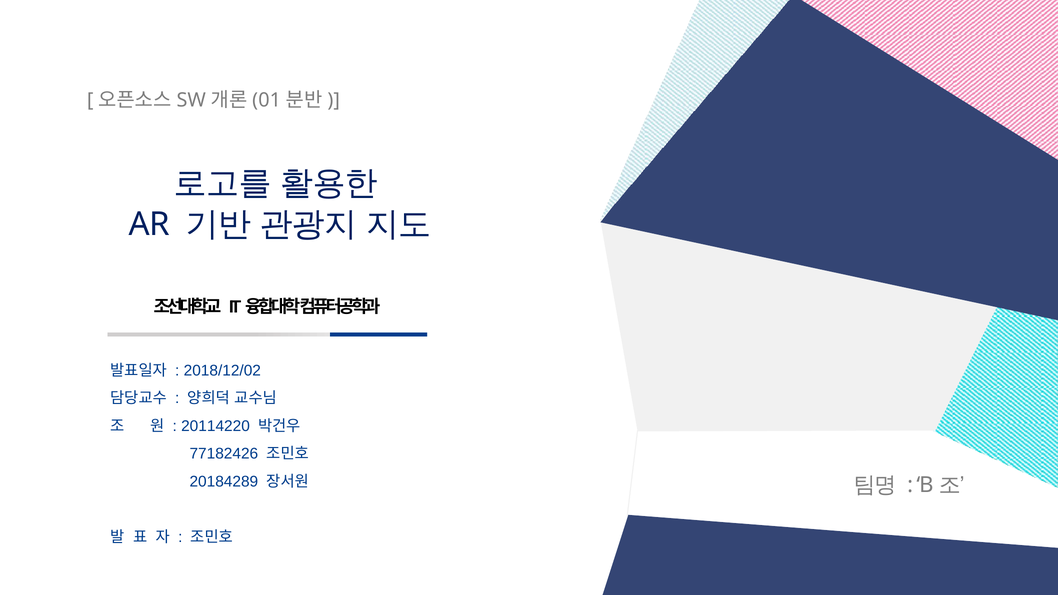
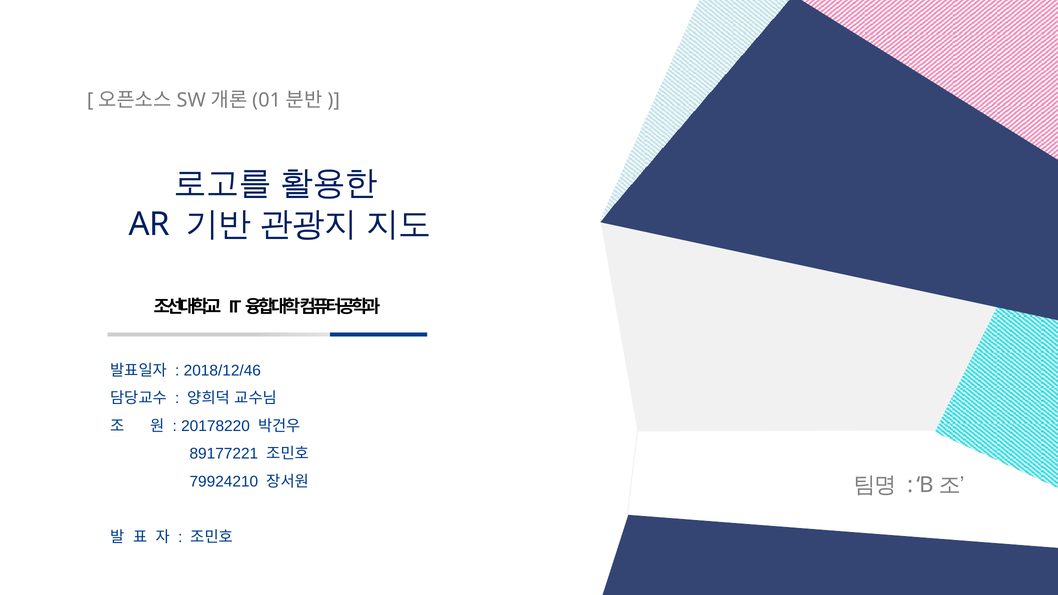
2018/12/02: 2018/12/02 -> 2018/12/46
20114220: 20114220 -> 20178220
77182426: 77182426 -> 89177221
20184289: 20184289 -> 79924210
